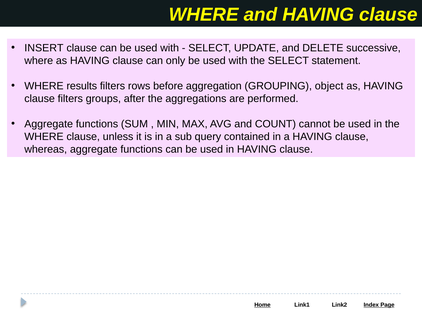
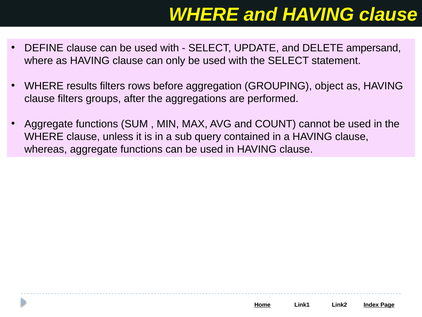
INSERT: INSERT -> DEFINE
successive: successive -> ampersand
